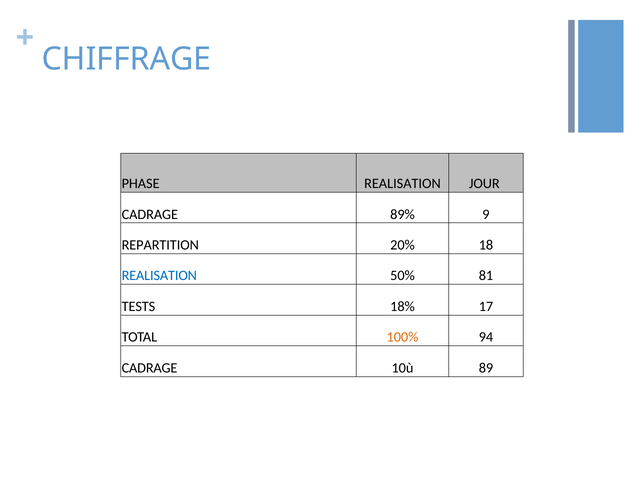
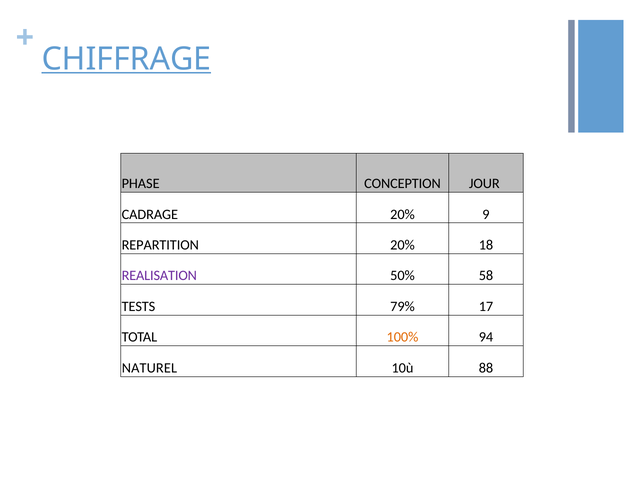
CHIFFRAGE underline: none -> present
PHASE REALISATION: REALISATION -> CONCEPTION
CADRAGE 89%: 89% -> 20%
REALISATION at (159, 276) colour: blue -> purple
81: 81 -> 58
18%: 18% -> 79%
CADRAGE at (150, 368): CADRAGE -> NATUREL
89: 89 -> 88
